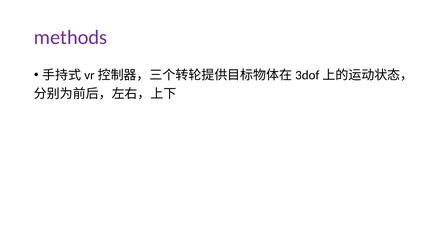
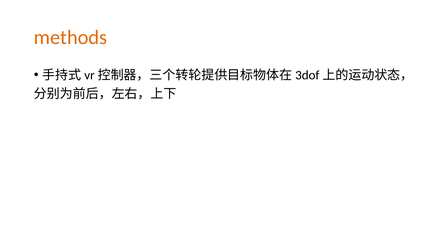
methods colour: purple -> orange
